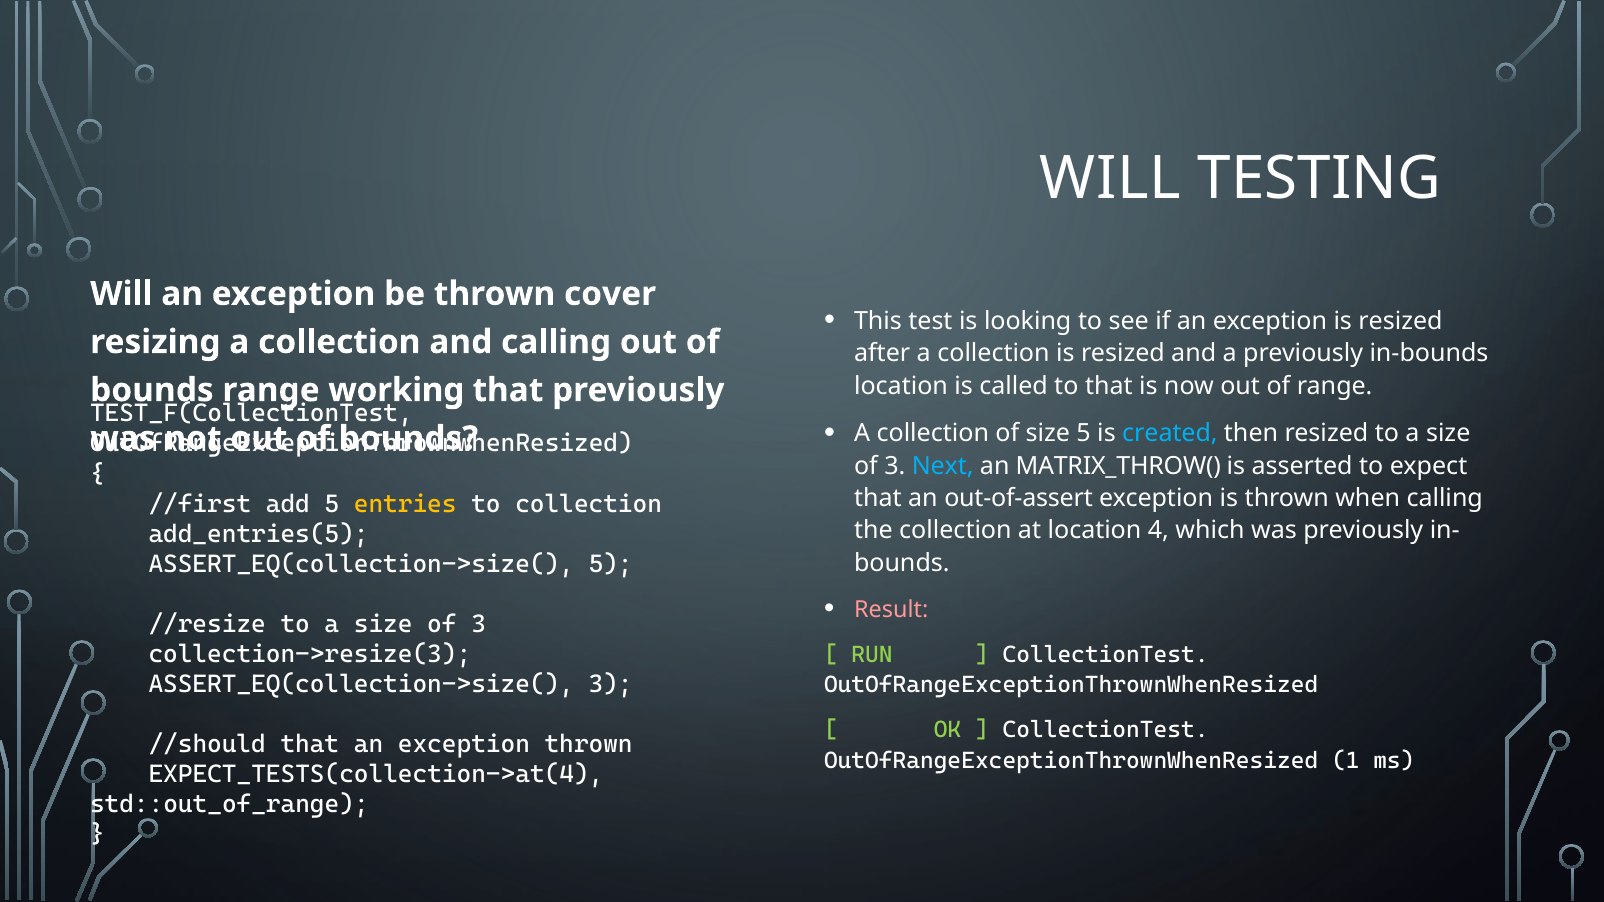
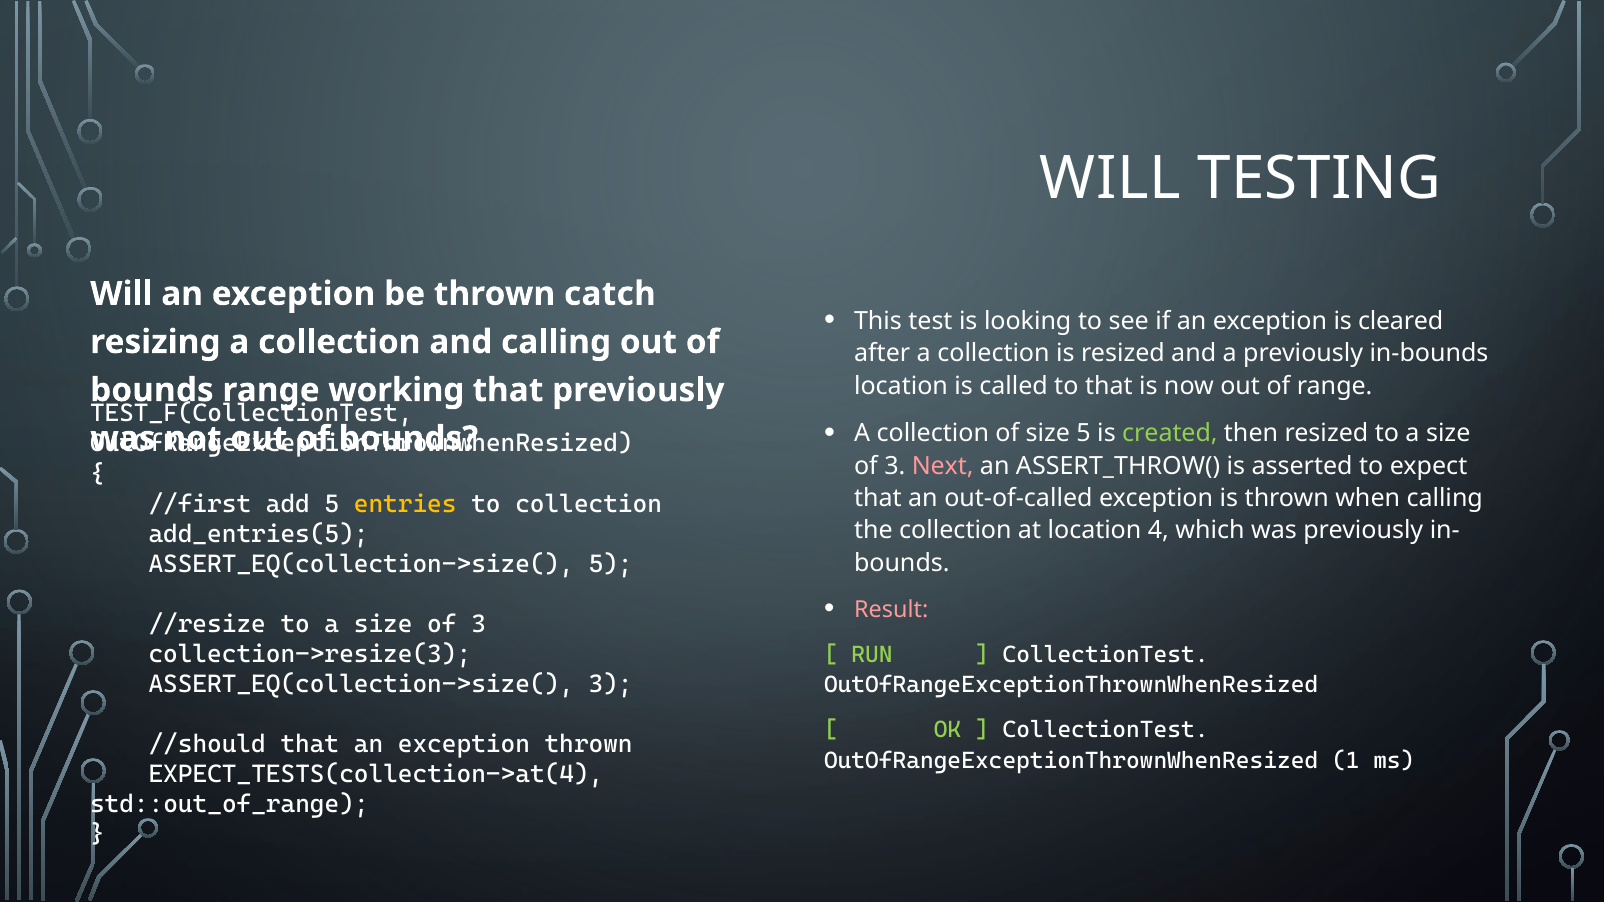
cover: cover -> catch
exception is resized: resized -> cleared
created colour: light blue -> light green
Next colour: light blue -> pink
MATRIX_THROW(: MATRIX_THROW( -> ASSERT_THROW(
out-of-assert: out-of-assert -> out-of-called
